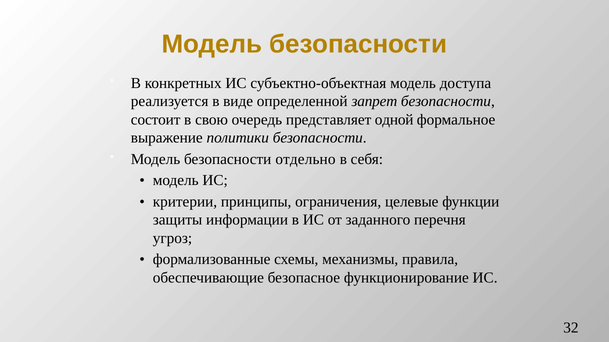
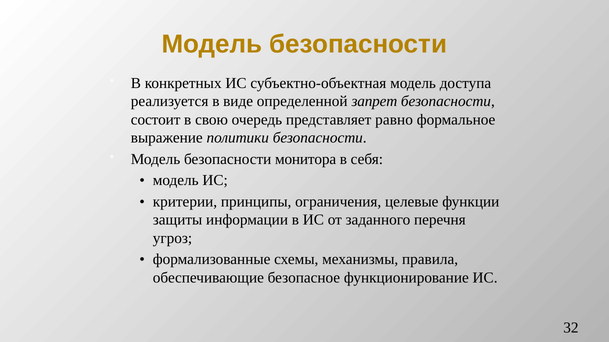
одной: одной -> равно
отдельно: отдельно -> монитора
